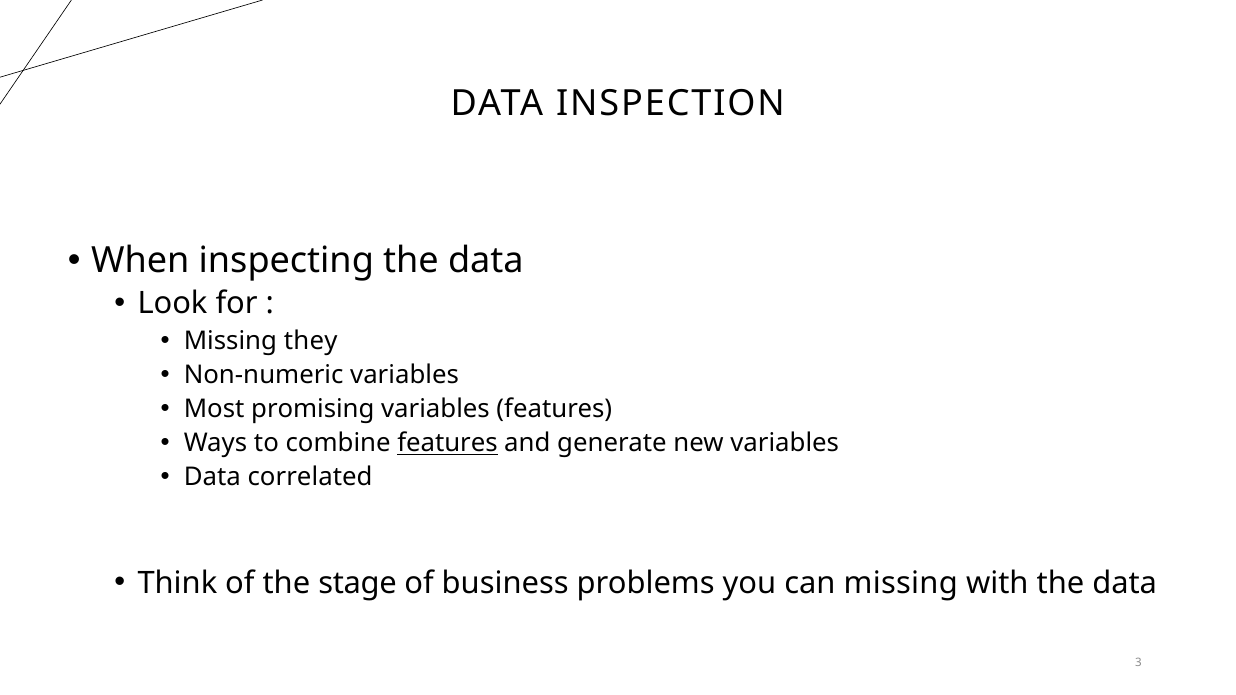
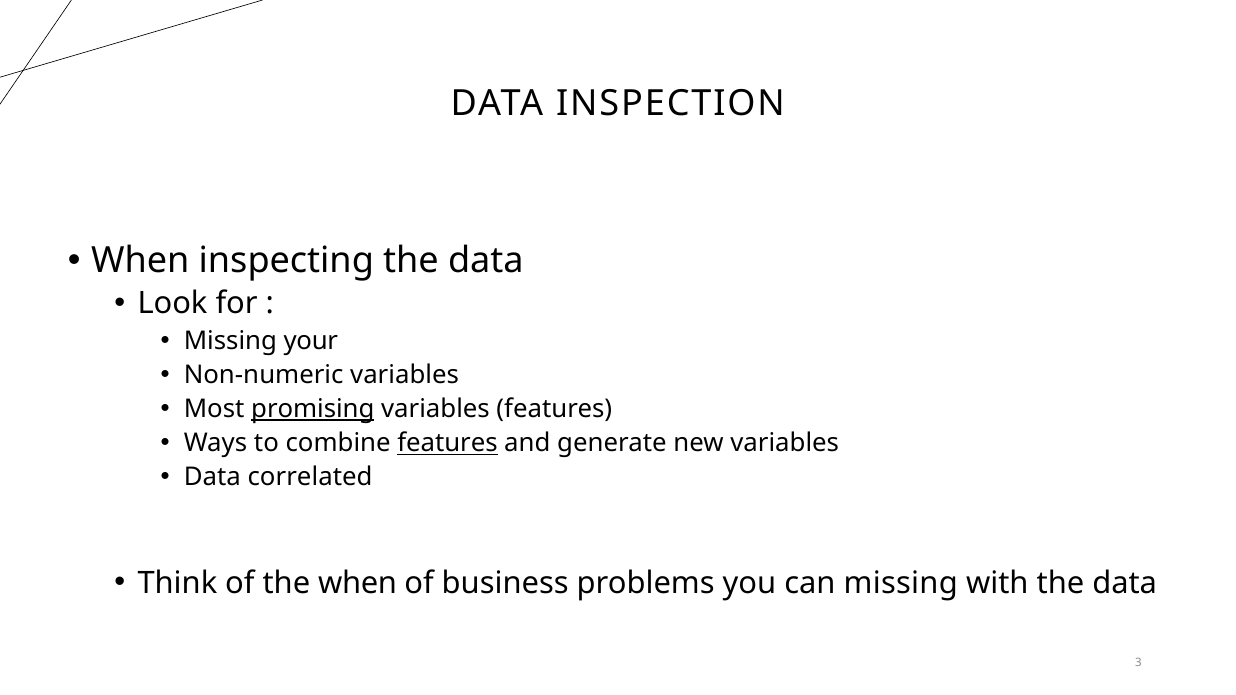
they: they -> your
promising underline: none -> present
the stage: stage -> when
